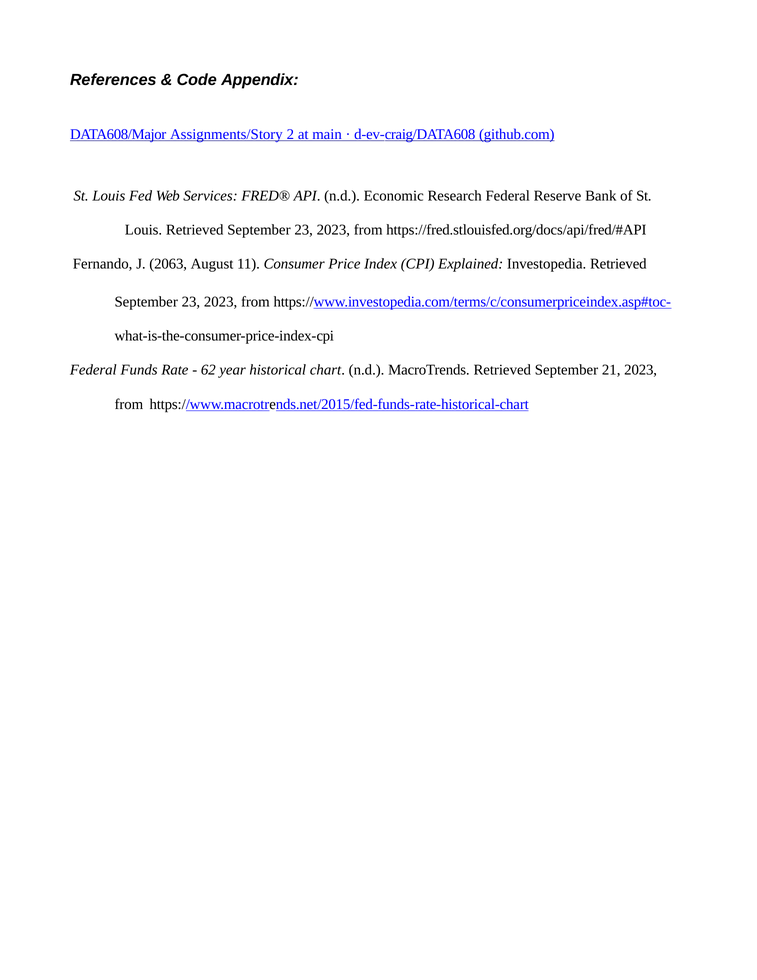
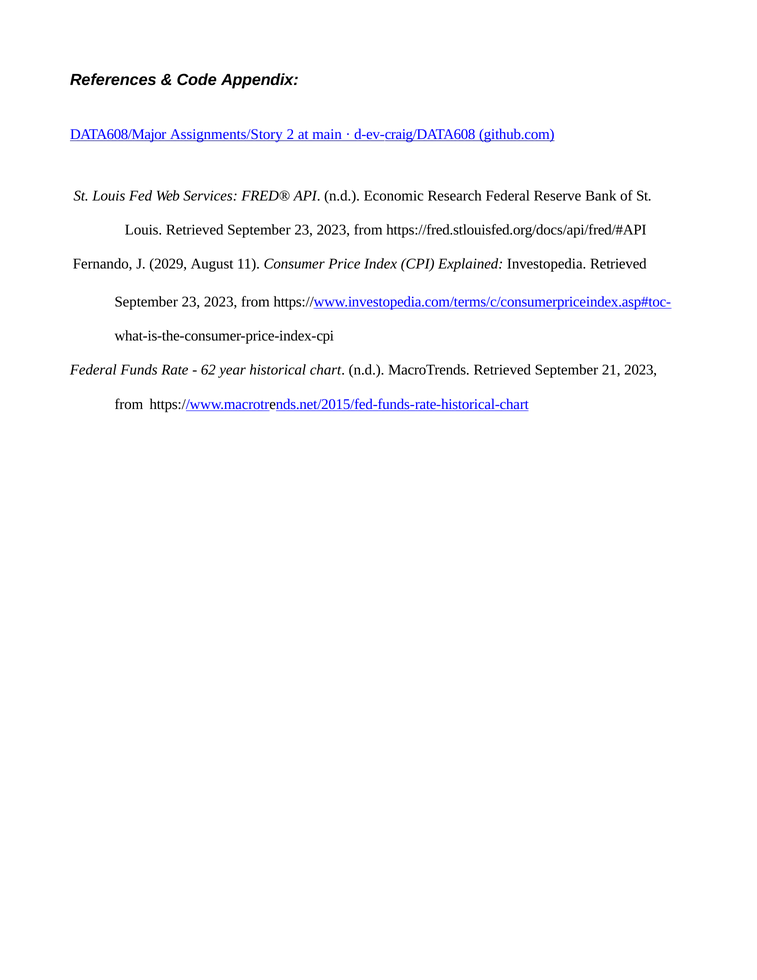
2063: 2063 -> 2029
